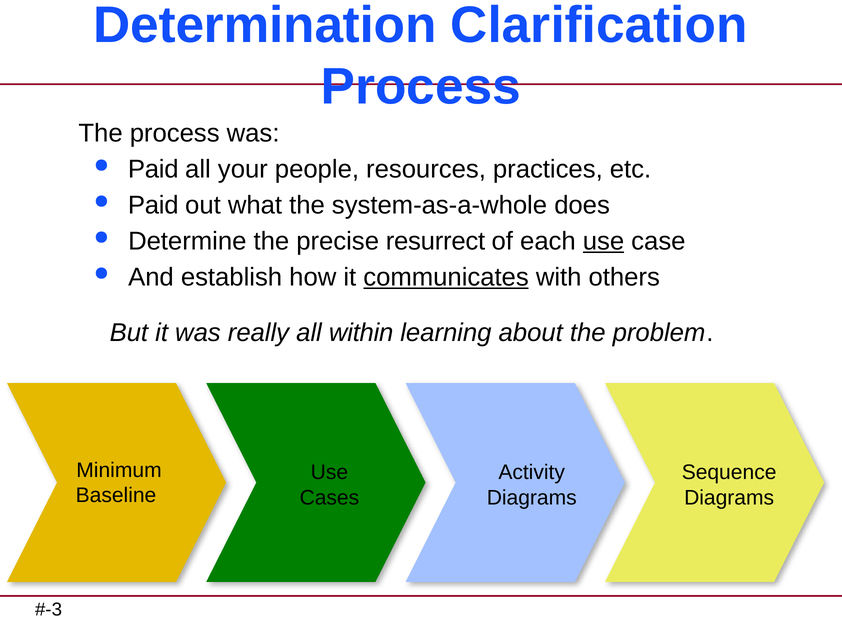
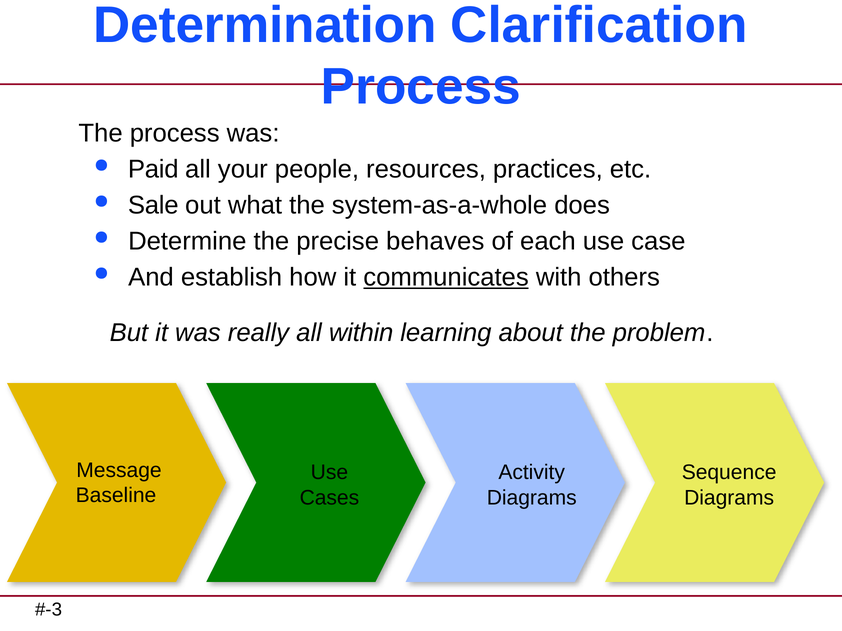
Paid at (153, 206): Paid -> Sale
resurrect: resurrect -> behaves
use at (603, 242) underline: present -> none
Minimum: Minimum -> Message
